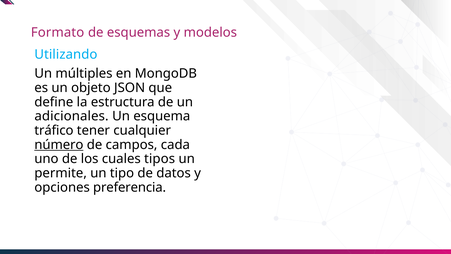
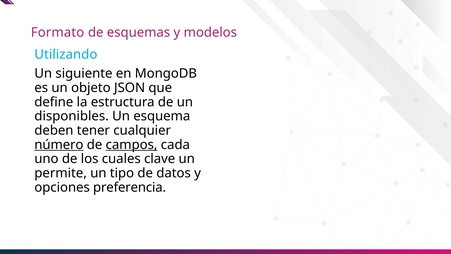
múltiples: múltiples -> siguiente
adicionales: adicionales -> disponibles
tráfico: tráfico -> deben
campos underline: none -> present
tipos: tipos -> clave
